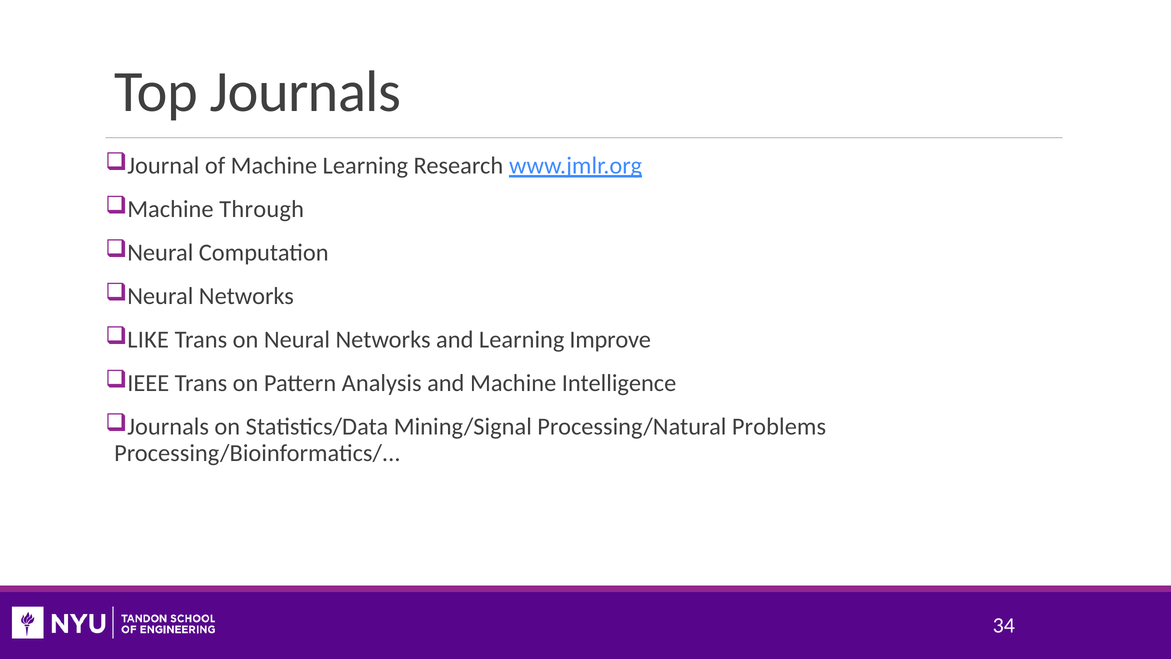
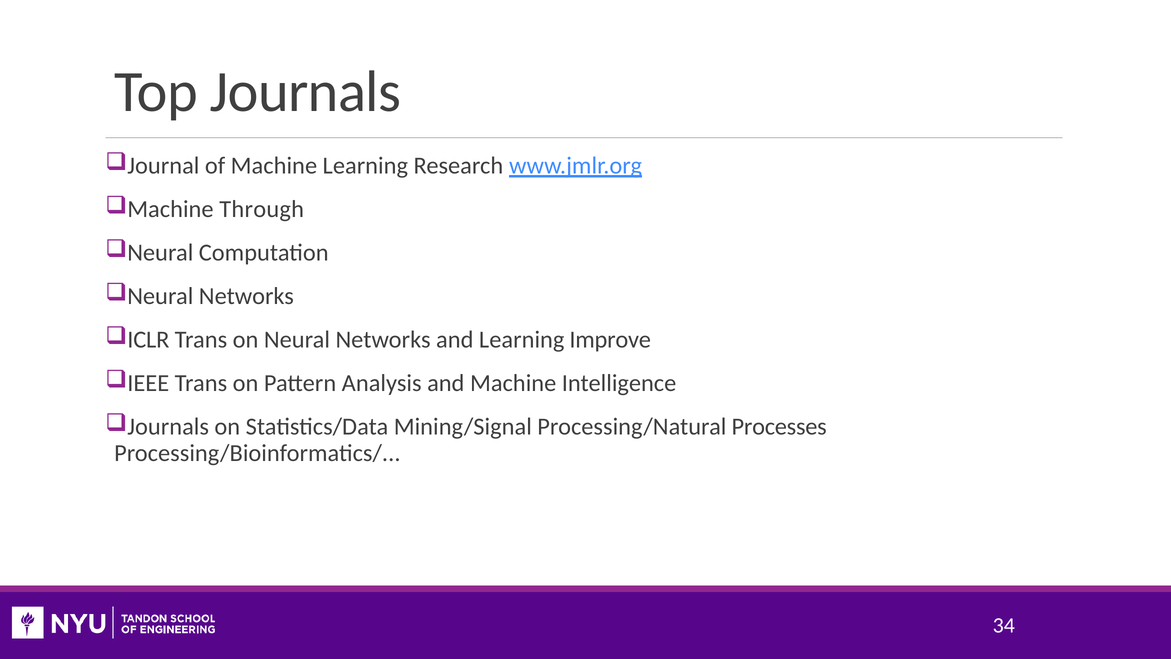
LIKE: LIKE -> ICLR
Problems: Problems -> Processes
